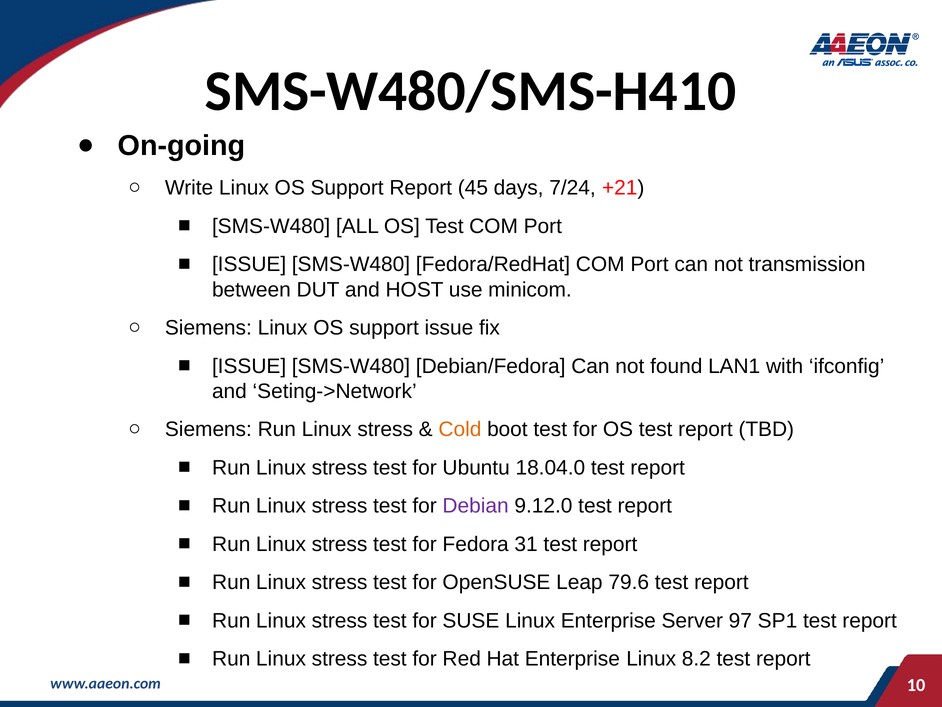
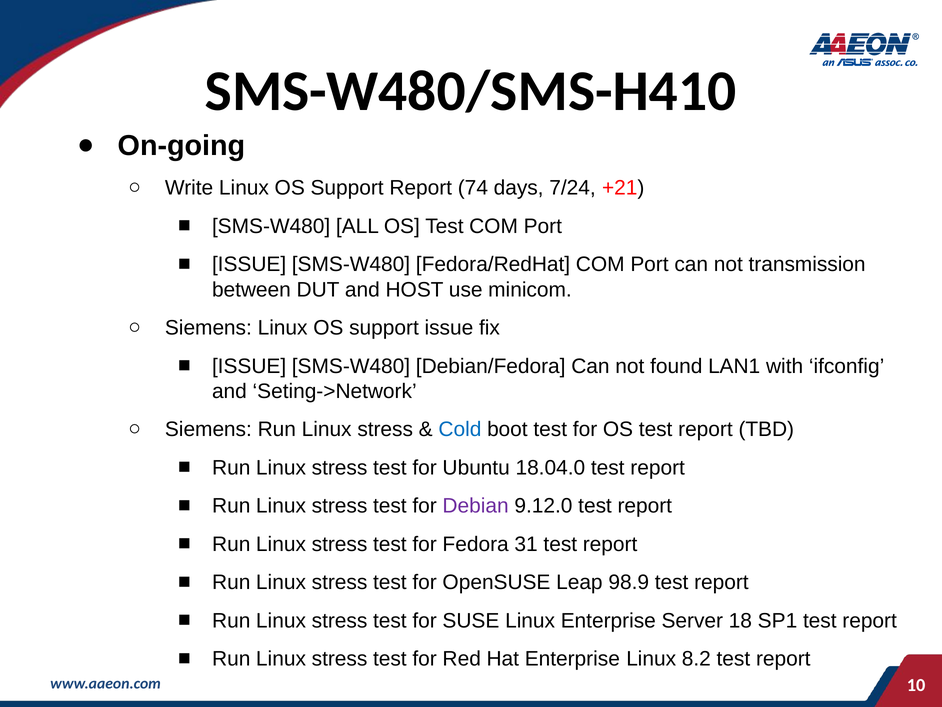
45: 45 -> 74
Cold colour: orange -> blue
79.6: 79.6 -> 98.9
97: 97 -> 18
